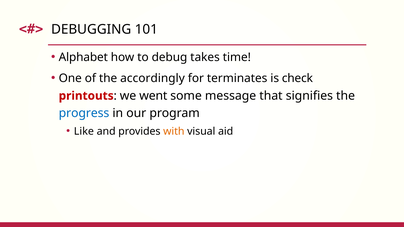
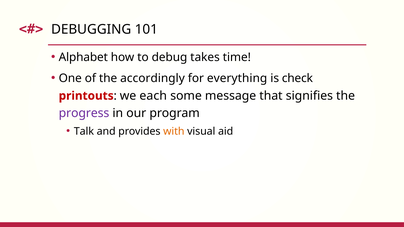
terminates: terminates -> everything
went: went -> each
progress colour: blue -> purple
Like: Like -> Talk
